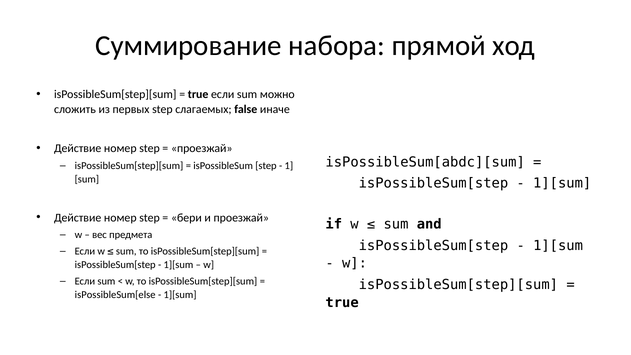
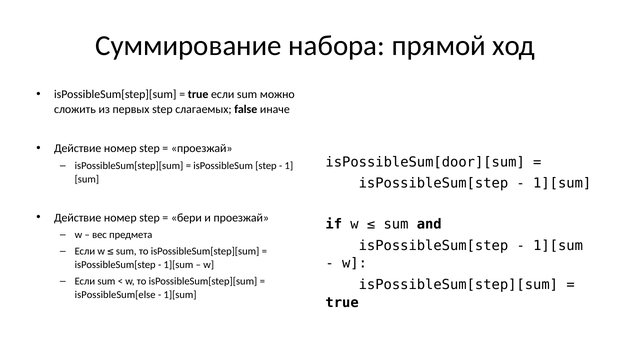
isPossibleSum[abdc][sum: isPossibleSum[abdc][sum -> isPossibleSum[door][sum
